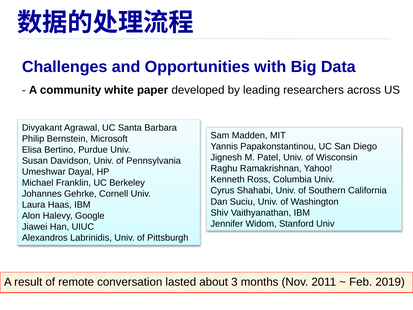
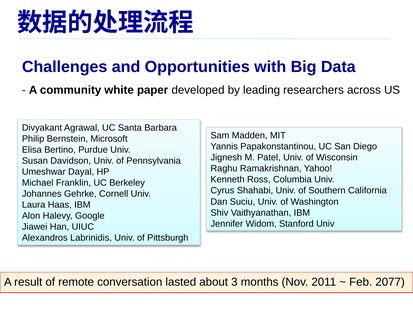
2019: 2019 -> 2077
